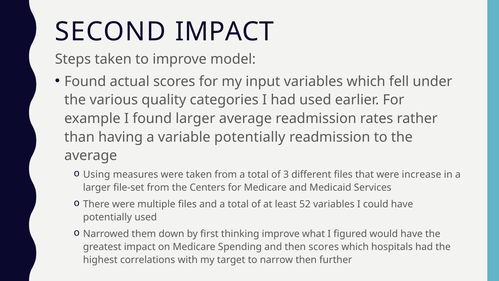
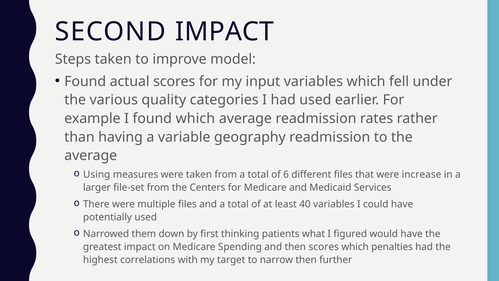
found larger: larger -> which
variable potentially: potentially -> geography
3: 3 -> 6
52: 52 -> 40
thinking improve: improve -> patients
hospitals: hospitals -> penalties
